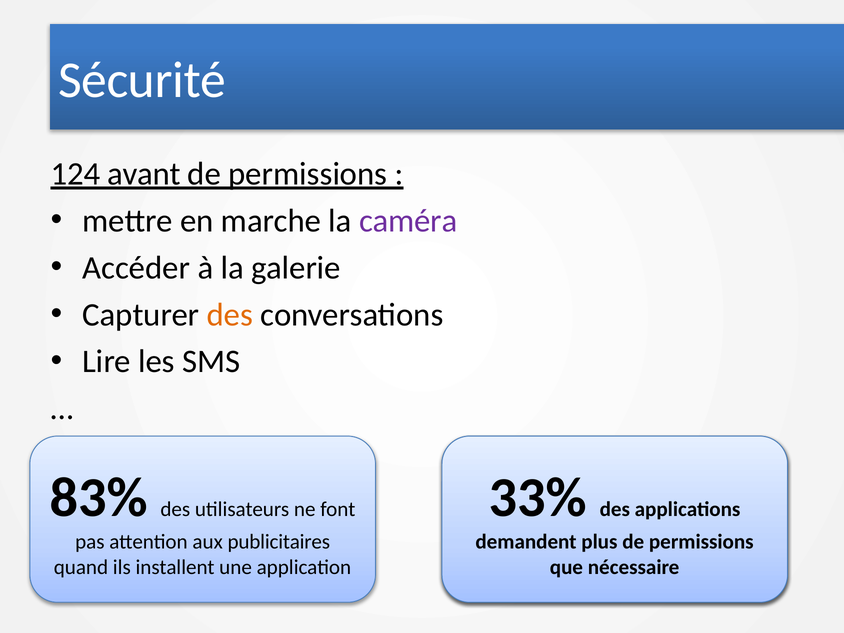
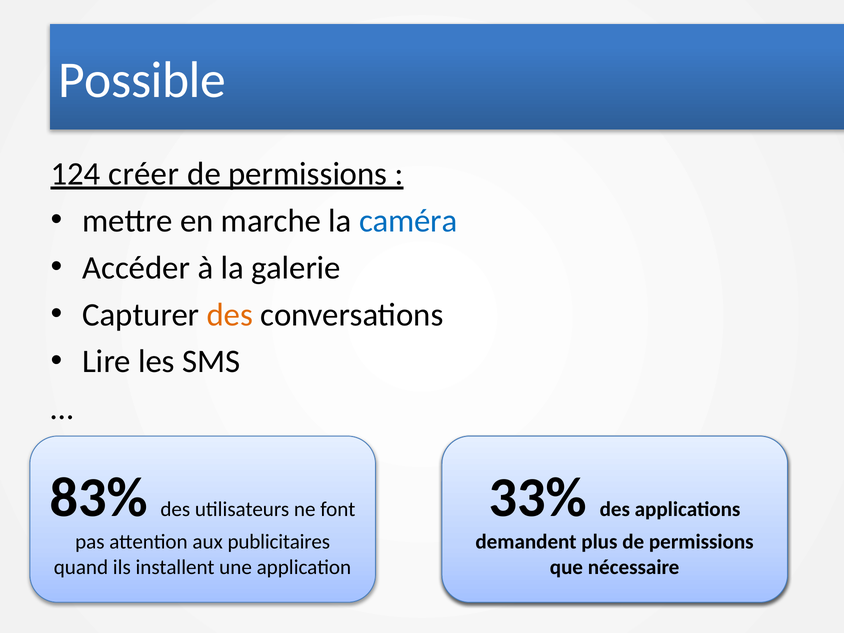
Sécurité: Sécurité -> Possible
avant: avant -> créer
caméra colour: purple -> blue
